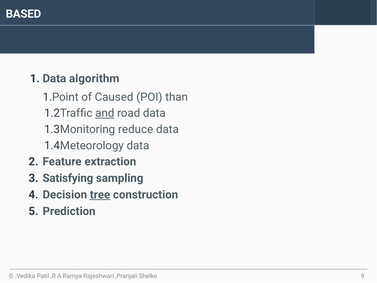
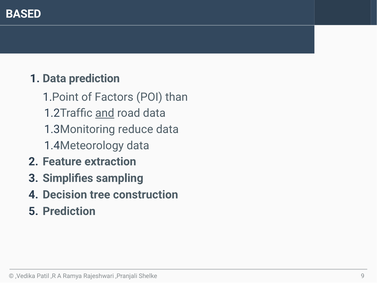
algorithm at (94, 78): algorithm -> prediction
Caused: Caused -> Factors
Satisfying: Satisfying -> Simpliﬁes
tree underline: present -> none
